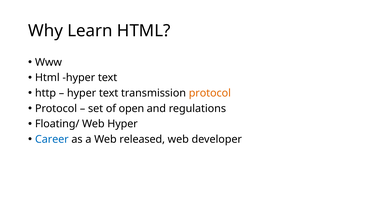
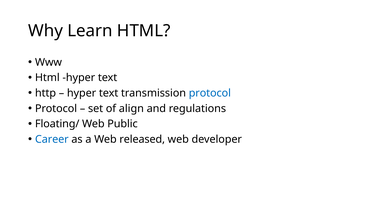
protocol at (210, 93) colour: orange -> blue
open: open -> align
Web Hyper: Hyper -> Public
